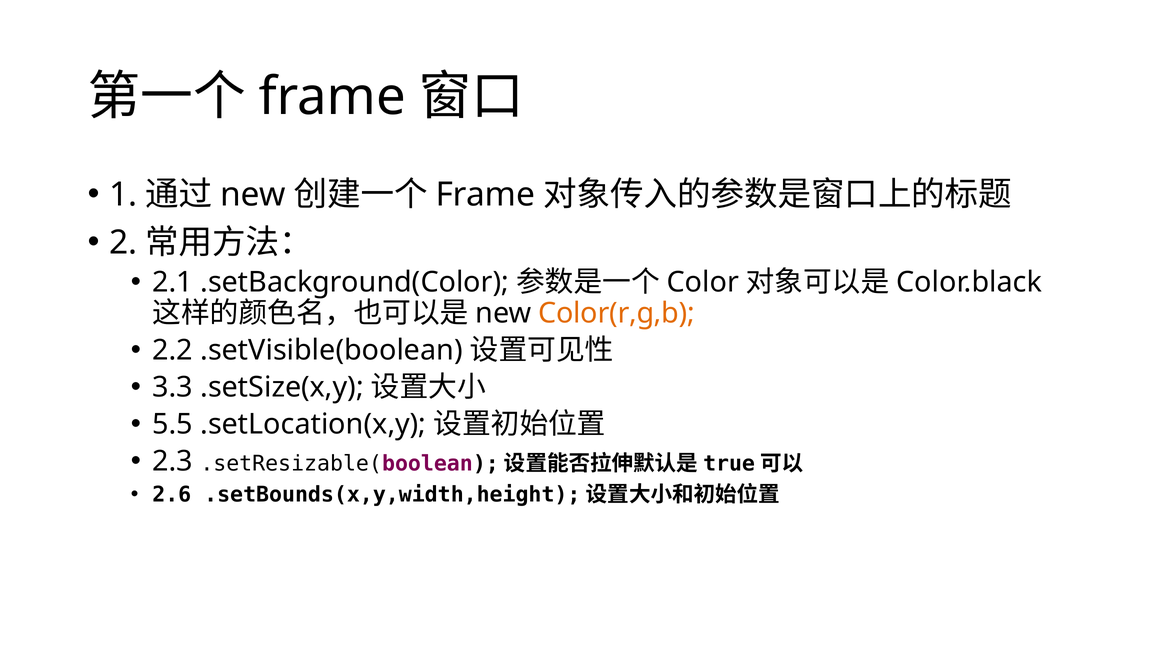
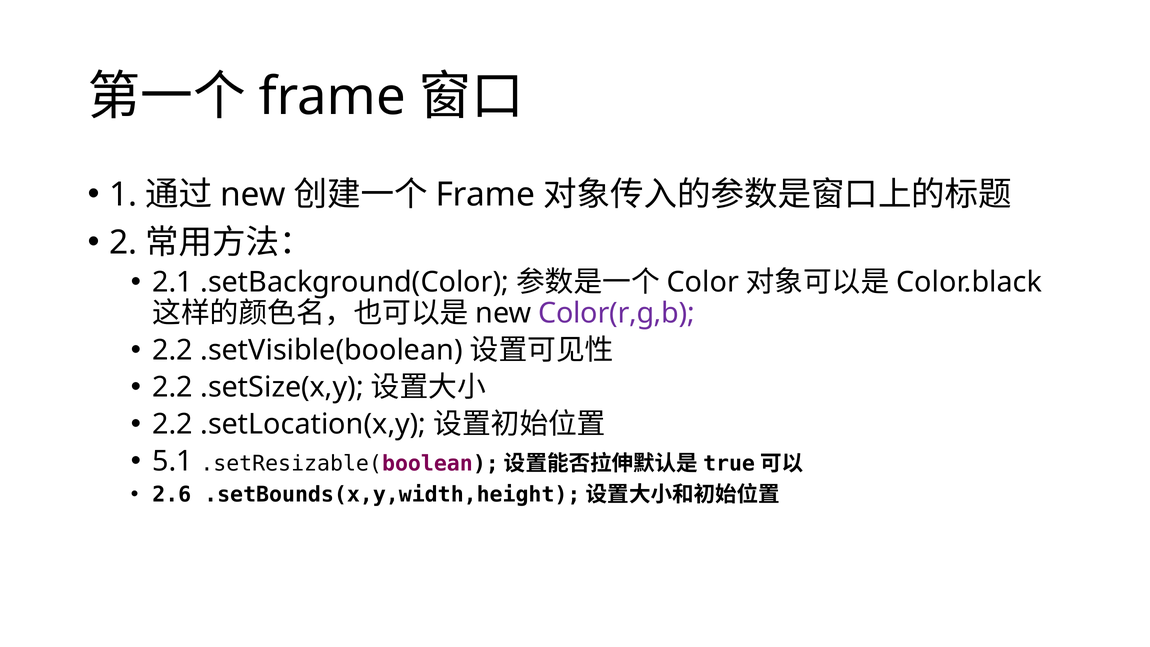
Color(r,g,b colour: orange -> purple
3.3 at (173, 387): 3.3 -> 2.2
5.5 at (173, 424): 5.5 -> 2.2
2.3: 2.3 -> 5.1
